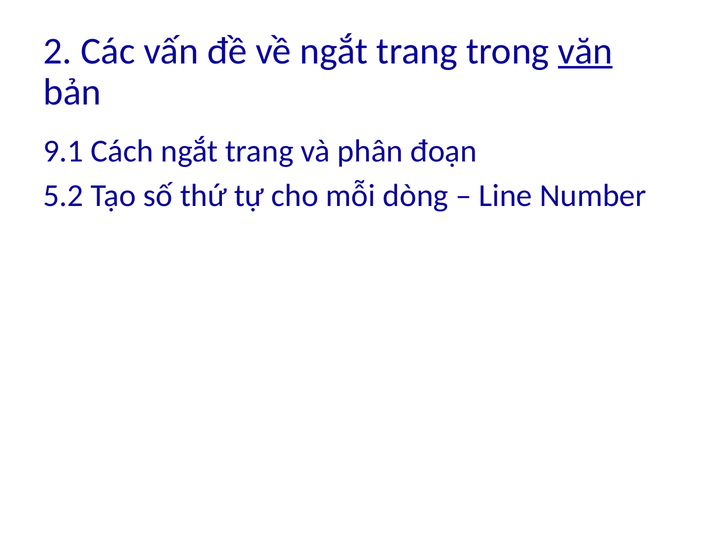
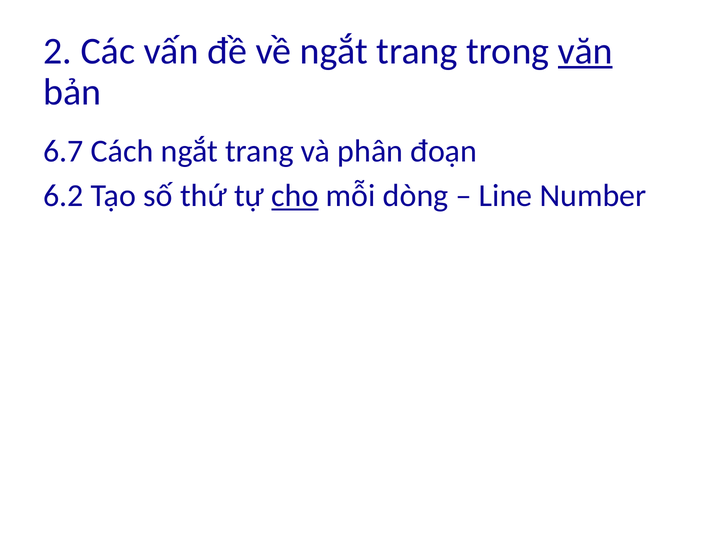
9.1: 9.1 -> 6.7
5.2: 5.2 -> 6.2
cho underline: none -> present
